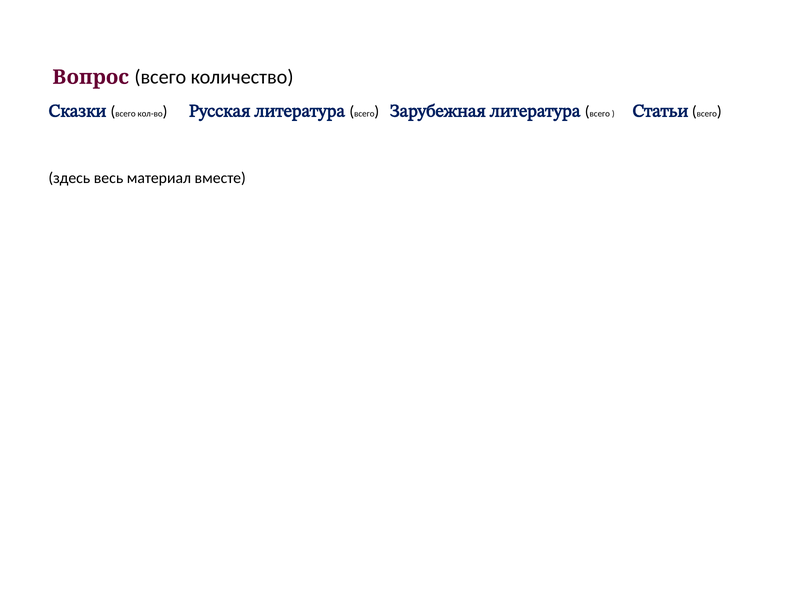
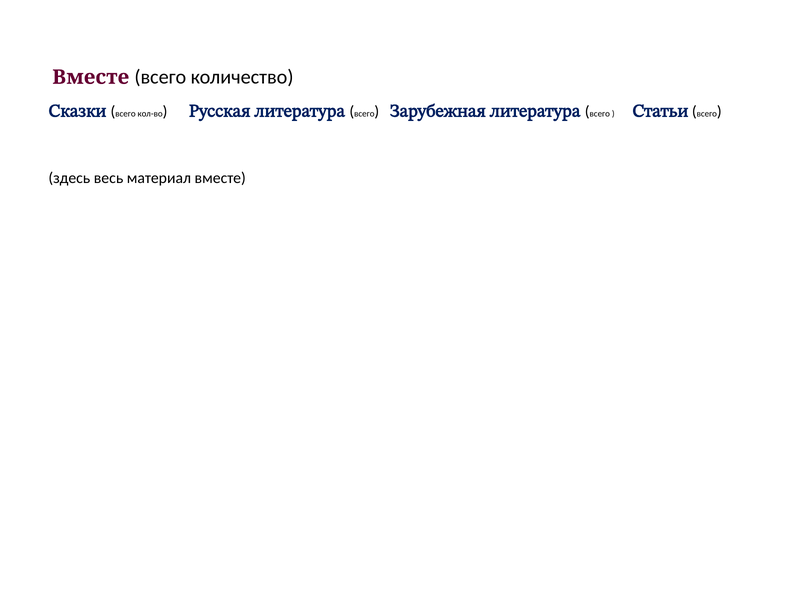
Вопрос at (91, 77): Вопрос -> Вместе
